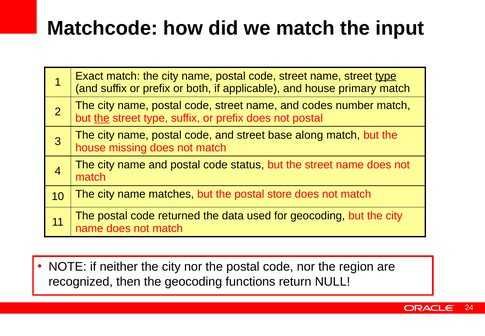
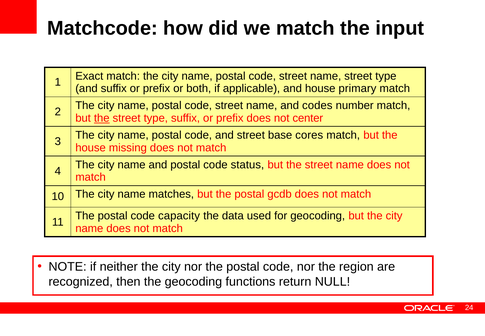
type at (386, 76) underline: present -> none
not postal: postal -> center
along: along -> cores
store: store -> gcdb
returned: returned -> capacity
